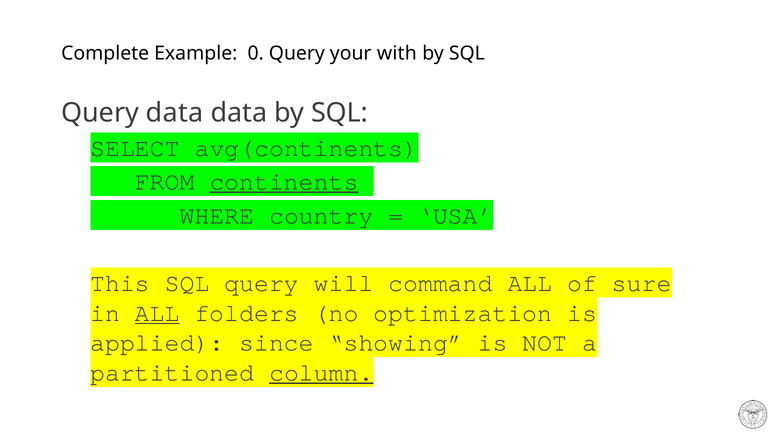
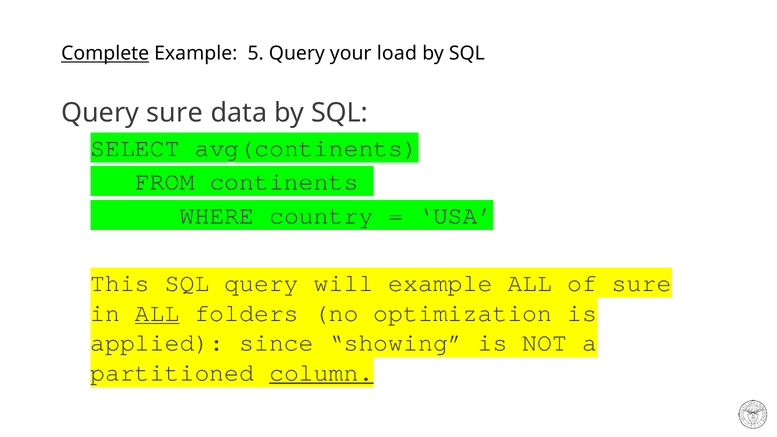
Complete underline: none -> present
0: 0 -> 5
with: with -> load
Query data: data -> sure
continents underline: present -> none
will command: command -> example
